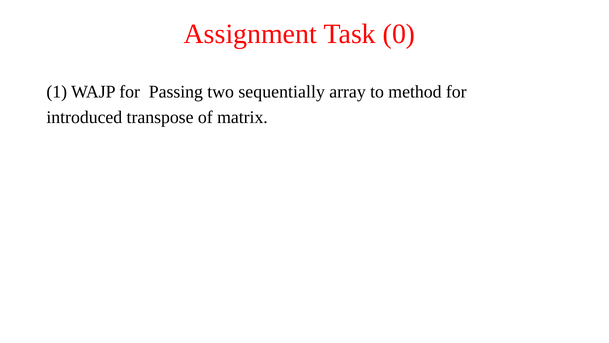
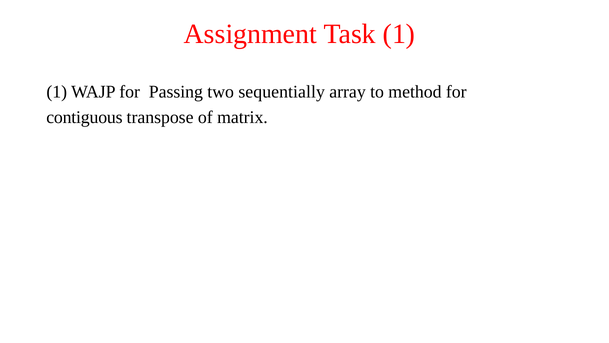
Task 0: 0 -> 1
introduced: introduced -> contiguous
